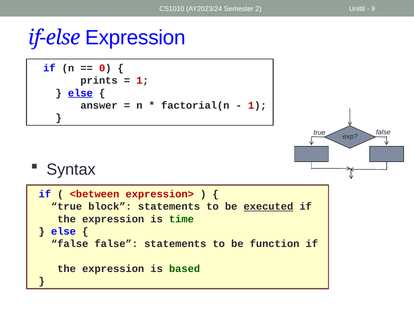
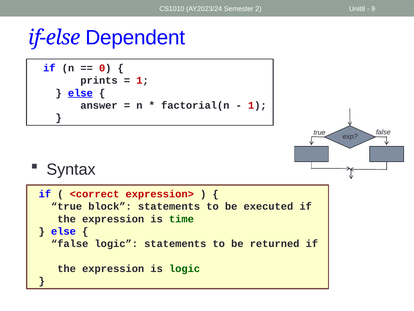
if-else Expression: Expression -> Dependent
<between: <between -> <correct
executed underline: present -> none
false false: false -> logic
function: function -> returned
is based: based -> logic
